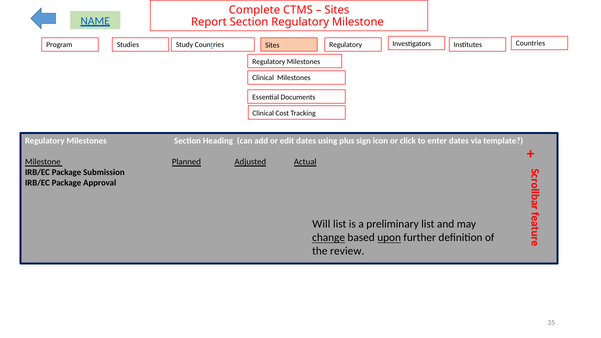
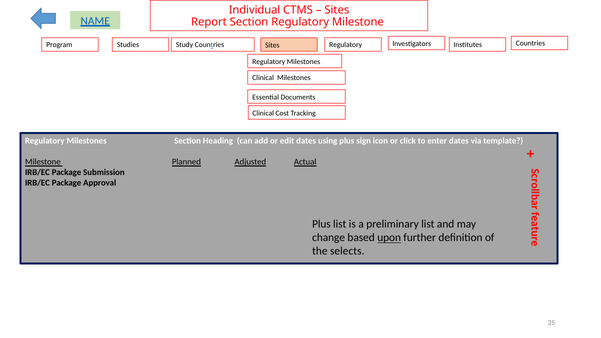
Complete: Complete -> Individual
Will at (321, 224): Will -> Plus
change underline: present -> none
review: review -> selects
